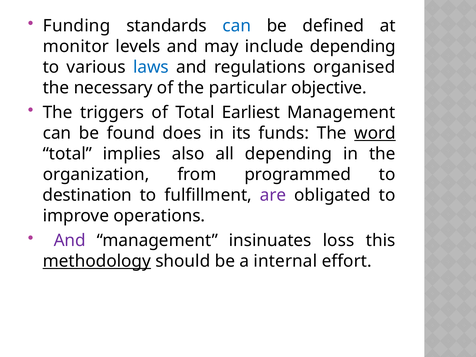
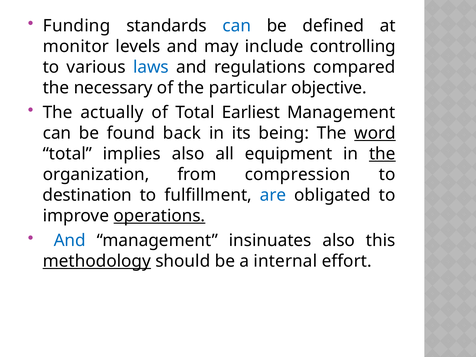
include depending: depending -> controlling
organised: organised -> compared
triggers: triggers -> actually
does: does -> back
funds: funds -> being
all depending: depending -> equipment
the at (382, 154) underline: none -> present
programmed: programmed -> compression
are colour: purple -> blue
operations underline: none -> present
And at (70, 240) colour: purple -> blue
insinuates loss: loss -> also
